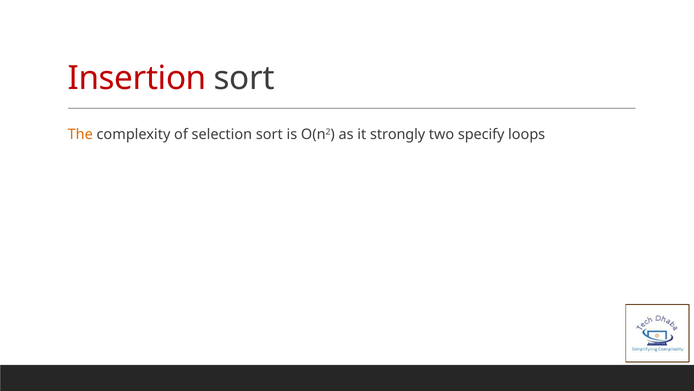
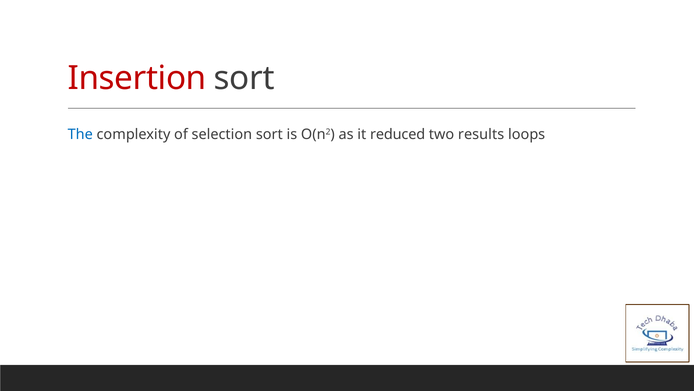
The colour: orange -> blue
strongly: strongly -> reduced
specify: specify -> results
